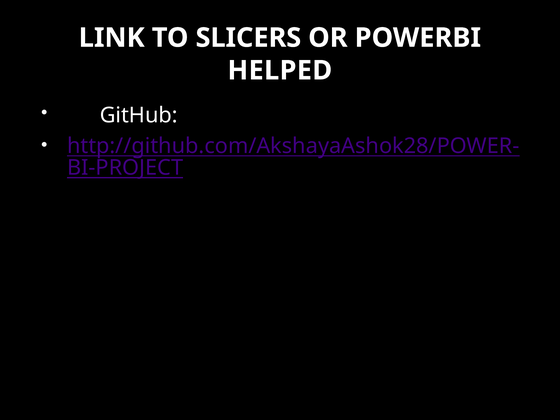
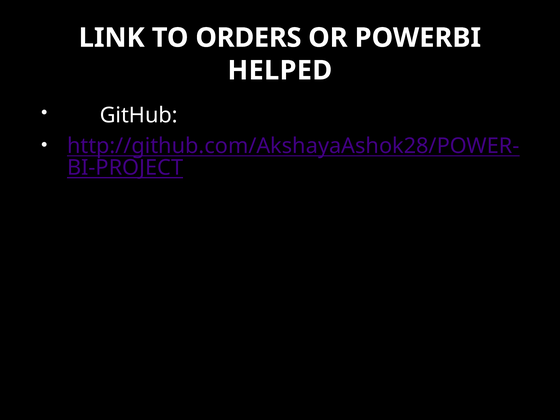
SLICERS: SLICERS -> ORDERS
